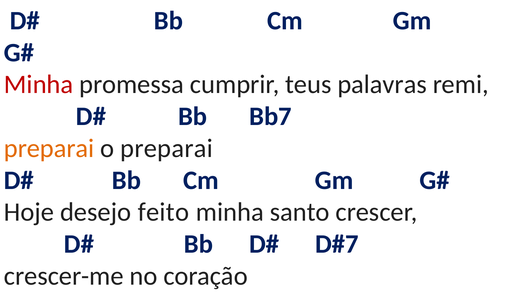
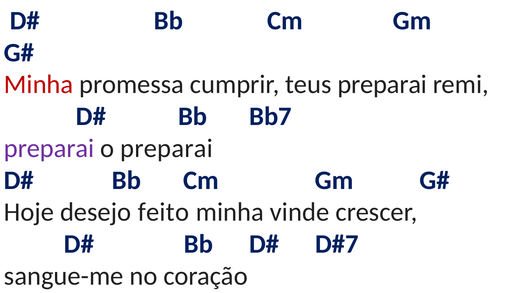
teus palavras: palavras -> preparai
preparai at (49, 148) colour: orange -> purple
santo: santo -> vinde
crescer-me: crescer-me -> sangue-me
